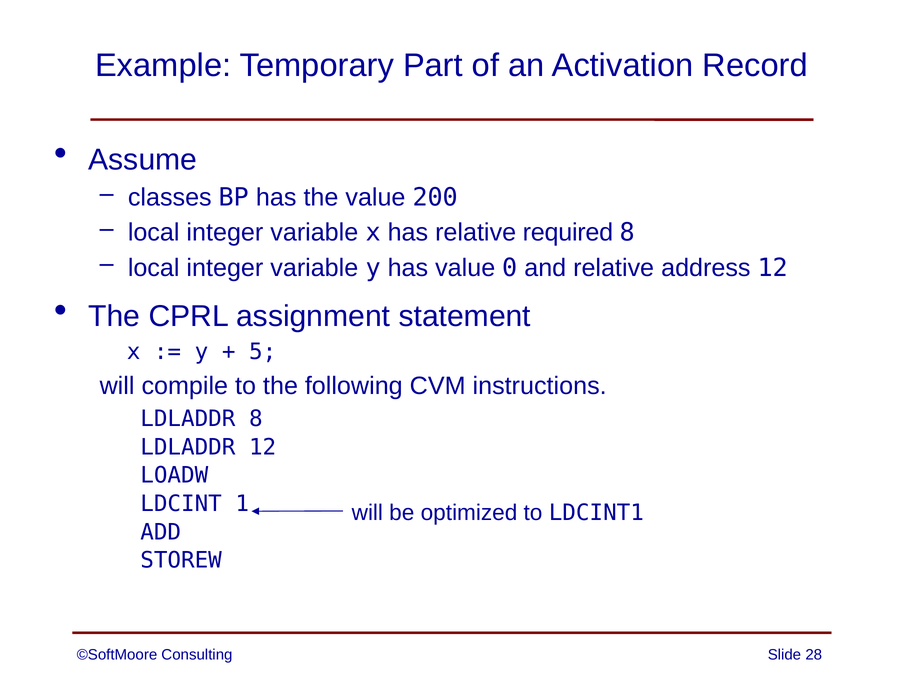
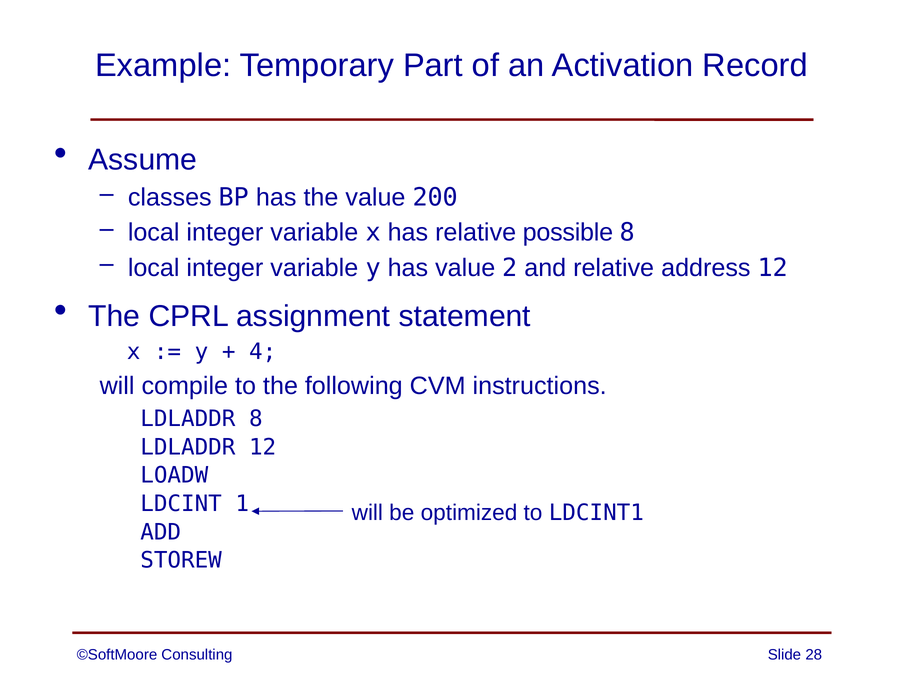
required: required -> possible
0: 0 -> 2
5: 5 -> 4
